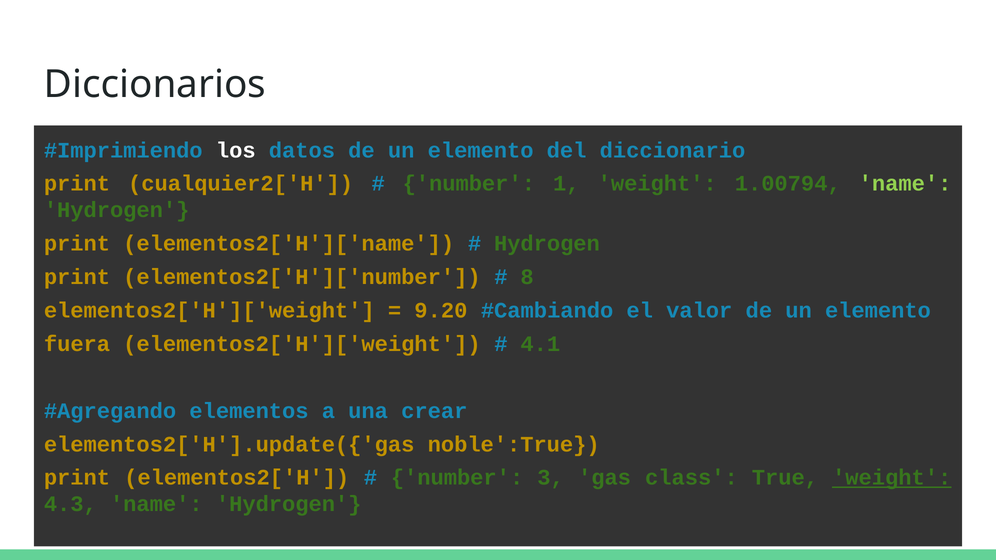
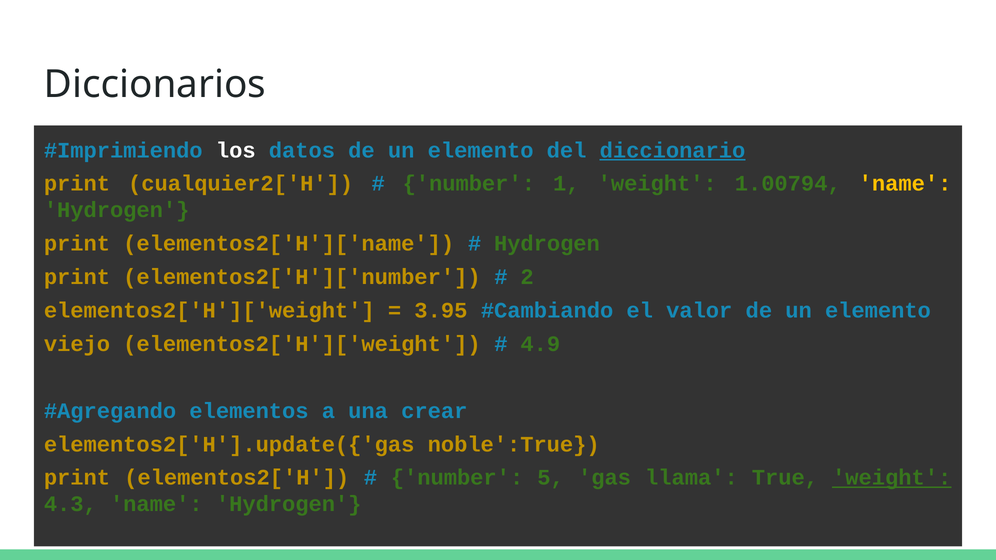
diccionario underline: none -> present
name at (905, 184) colour: light green -> yellow
8: 8 -> 2
9.20: 9.20 -> 3.95
fuera: fuera -> viejo
4.1: 4.1 -> 4.9
3: 3 -> 5
class: class -> llama
